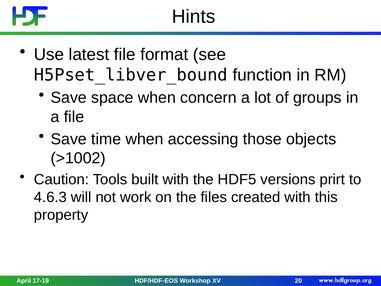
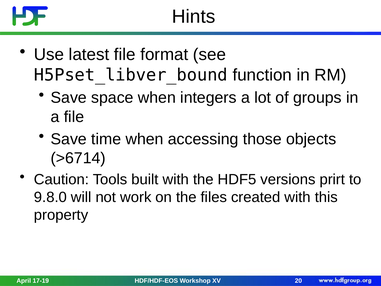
concern: concern -> integers
>1002: >1002 -> >6714
4.6.3: 4.6.3 -> 9.8.0
